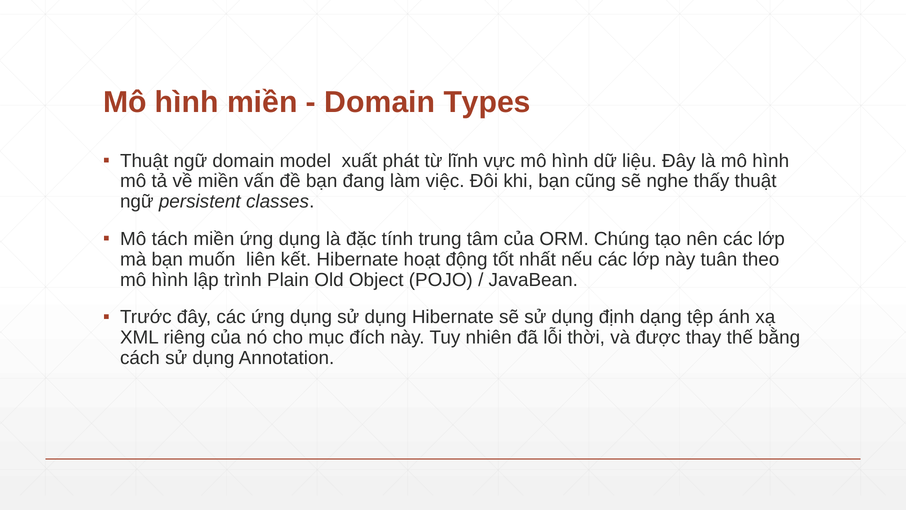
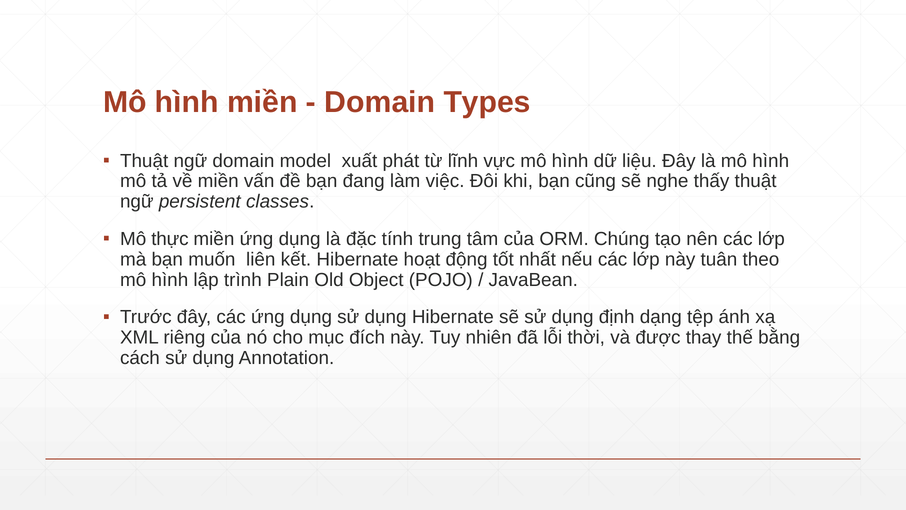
tách: tách -> thực
